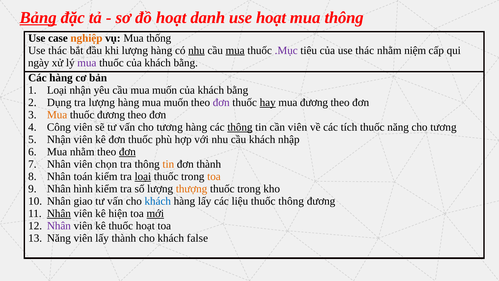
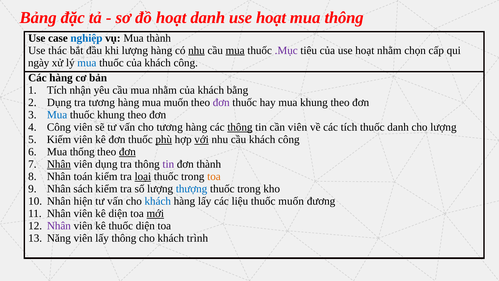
Bảng underline: present -> none
nghiệp colour: orange -> blue
Mua thống: thống -> thành
của use thác: thác -> hoạt
niệm: niệm -> chọn
mua at (87, 63) colour: purple -> blue
thuốc của khách bằng: bằng -> công
Loại at (57, 90): Loại -> Tích
cầu mua muốn: muốn -> nhằm
tra lượng: lượng -> tương
hay underline: present -> none
mua đương: đương -> khung
Mua at (57, 115) colour: orange -> blue
thuốc đương: đương -> khung
thuốc năng: năng -> danh
tương at (443, 127): tương -> lượng
Nhận at (59, 140): Nhận -> Kiếm
phù underline: none -> present
với underline: none -> present
cầu khách nhập: nhập -> công
Mua nhằm: nhằm -> thống
Nhân at (59, 164) underline: none -> present
viên chọn: chọn -> dụng
tin at (168, 164) colour: orange -> purple
hình: hình -> sách
thượng colour: orange -> blue
giao: giao -> hiện
thuốc thông: thông -> muốn
Nhân at (59, 213) underline: present -> none
kê hiện: hiện -> diện
thuốc hoạt: hoạt -> diện
lấy thành: thành -> thông
false: false -> trình
